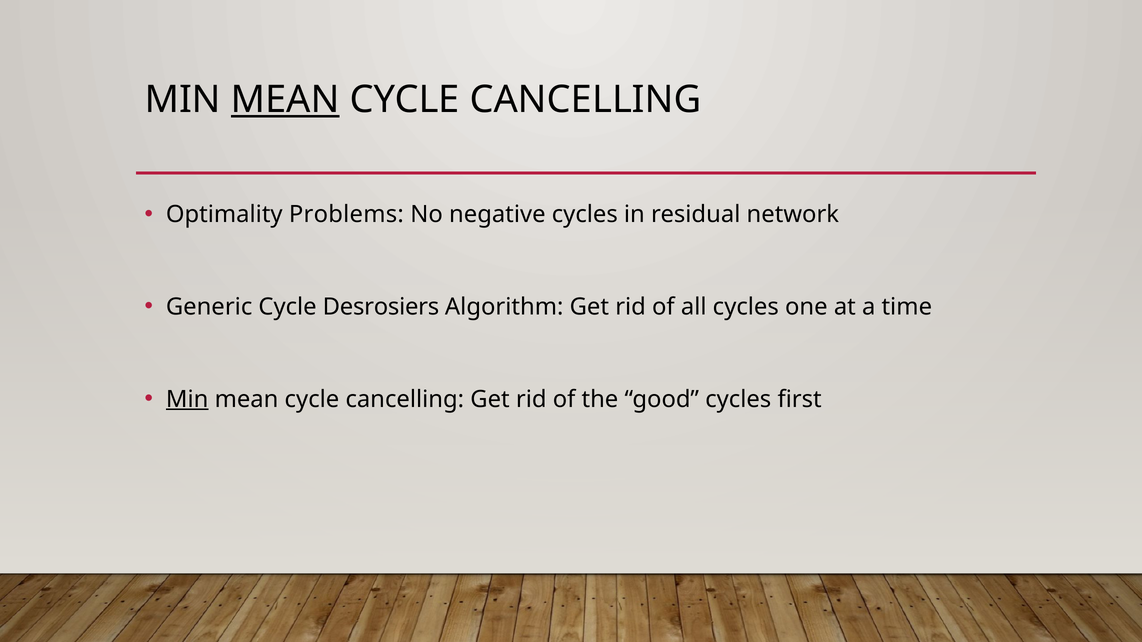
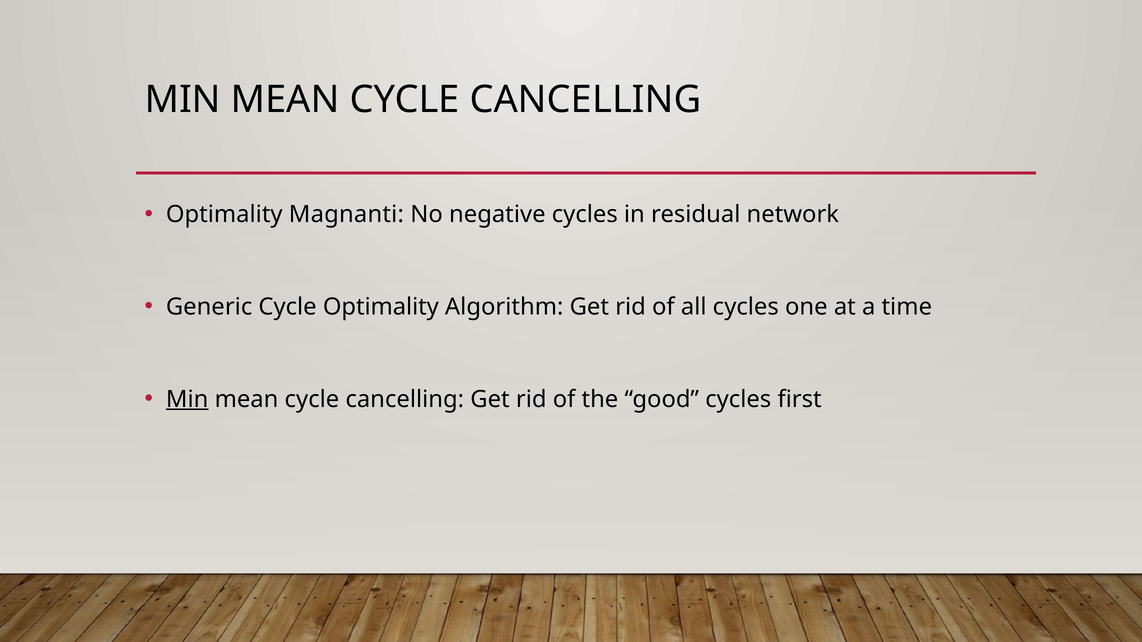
MEAN at (285, 100) underline: present -> none
Problems: Problems -> Magnanti
Cycle Desrosiers: Desrosiers -> Optimality
